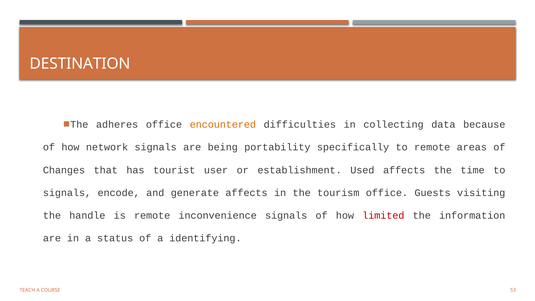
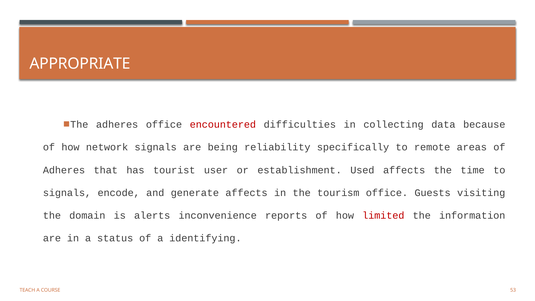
DESTINATION: DESTINATION -> APPROPRIATE
encountered colour: orange -> red
portability: portability -> reliability
Changes at (64, 170): Changes -> Adheres
handle: handle -> domain
is remote: remote -> alerts
inconvenience signals: signals -> reports
